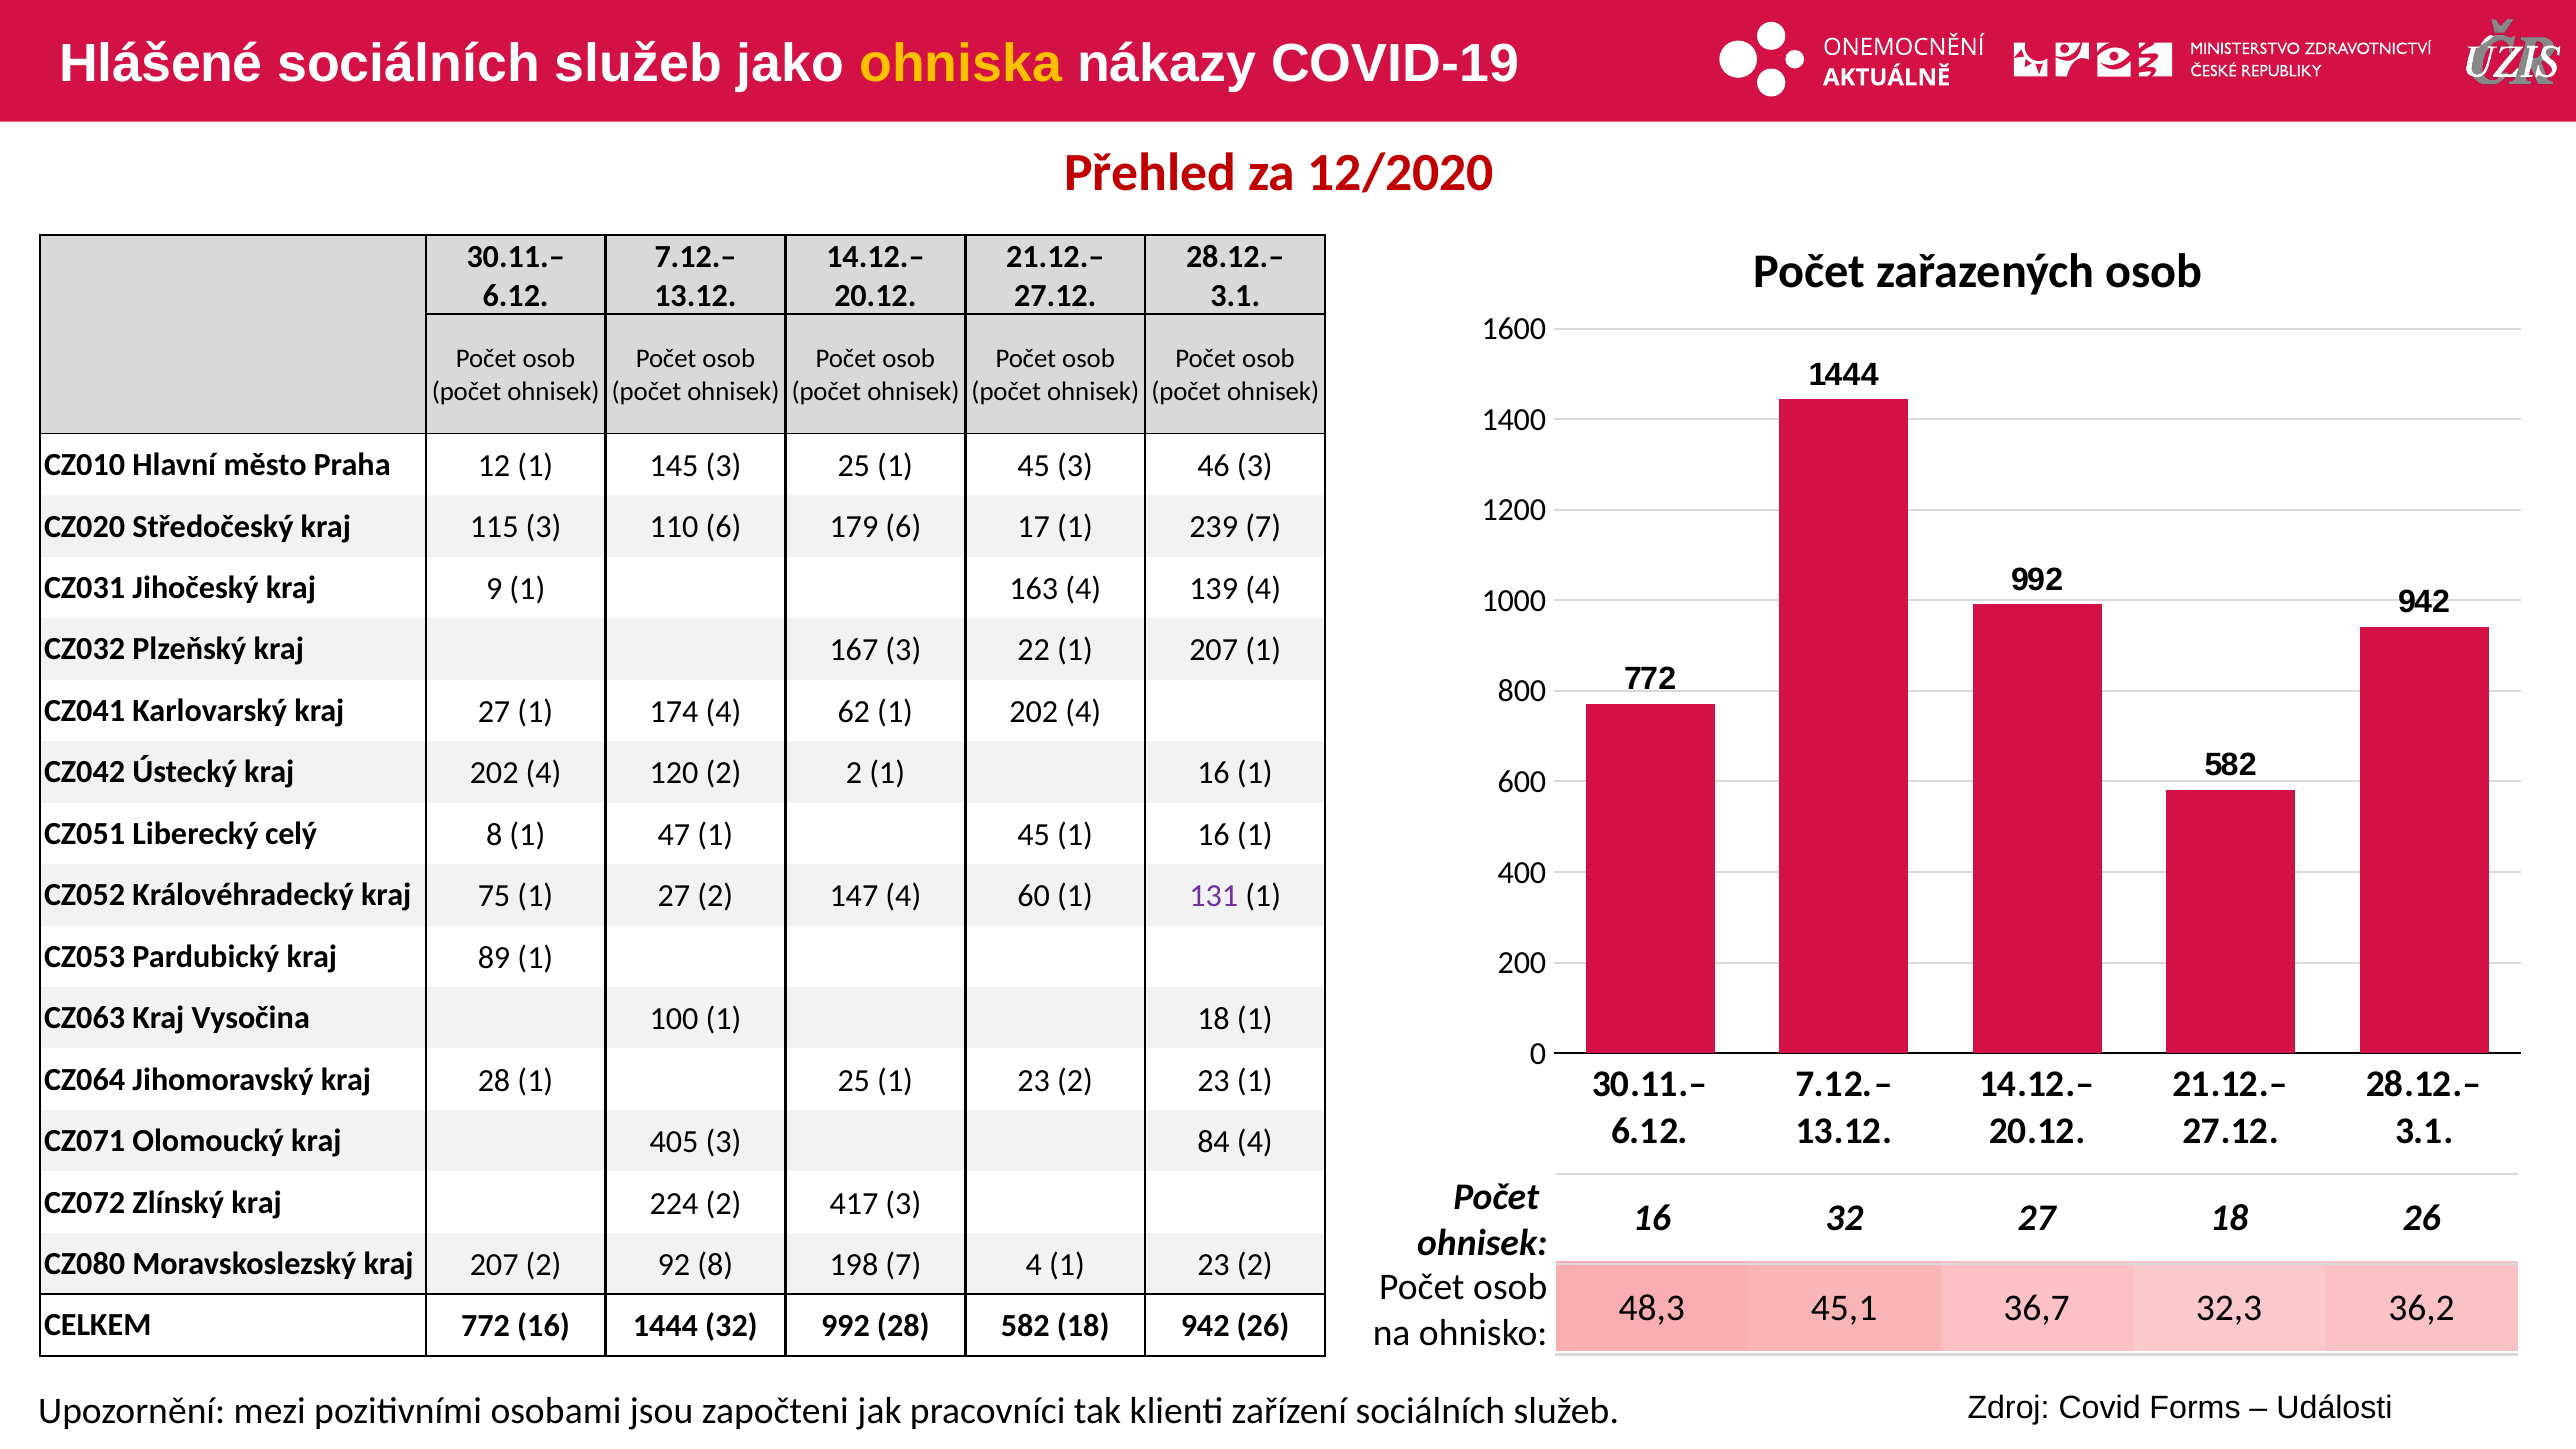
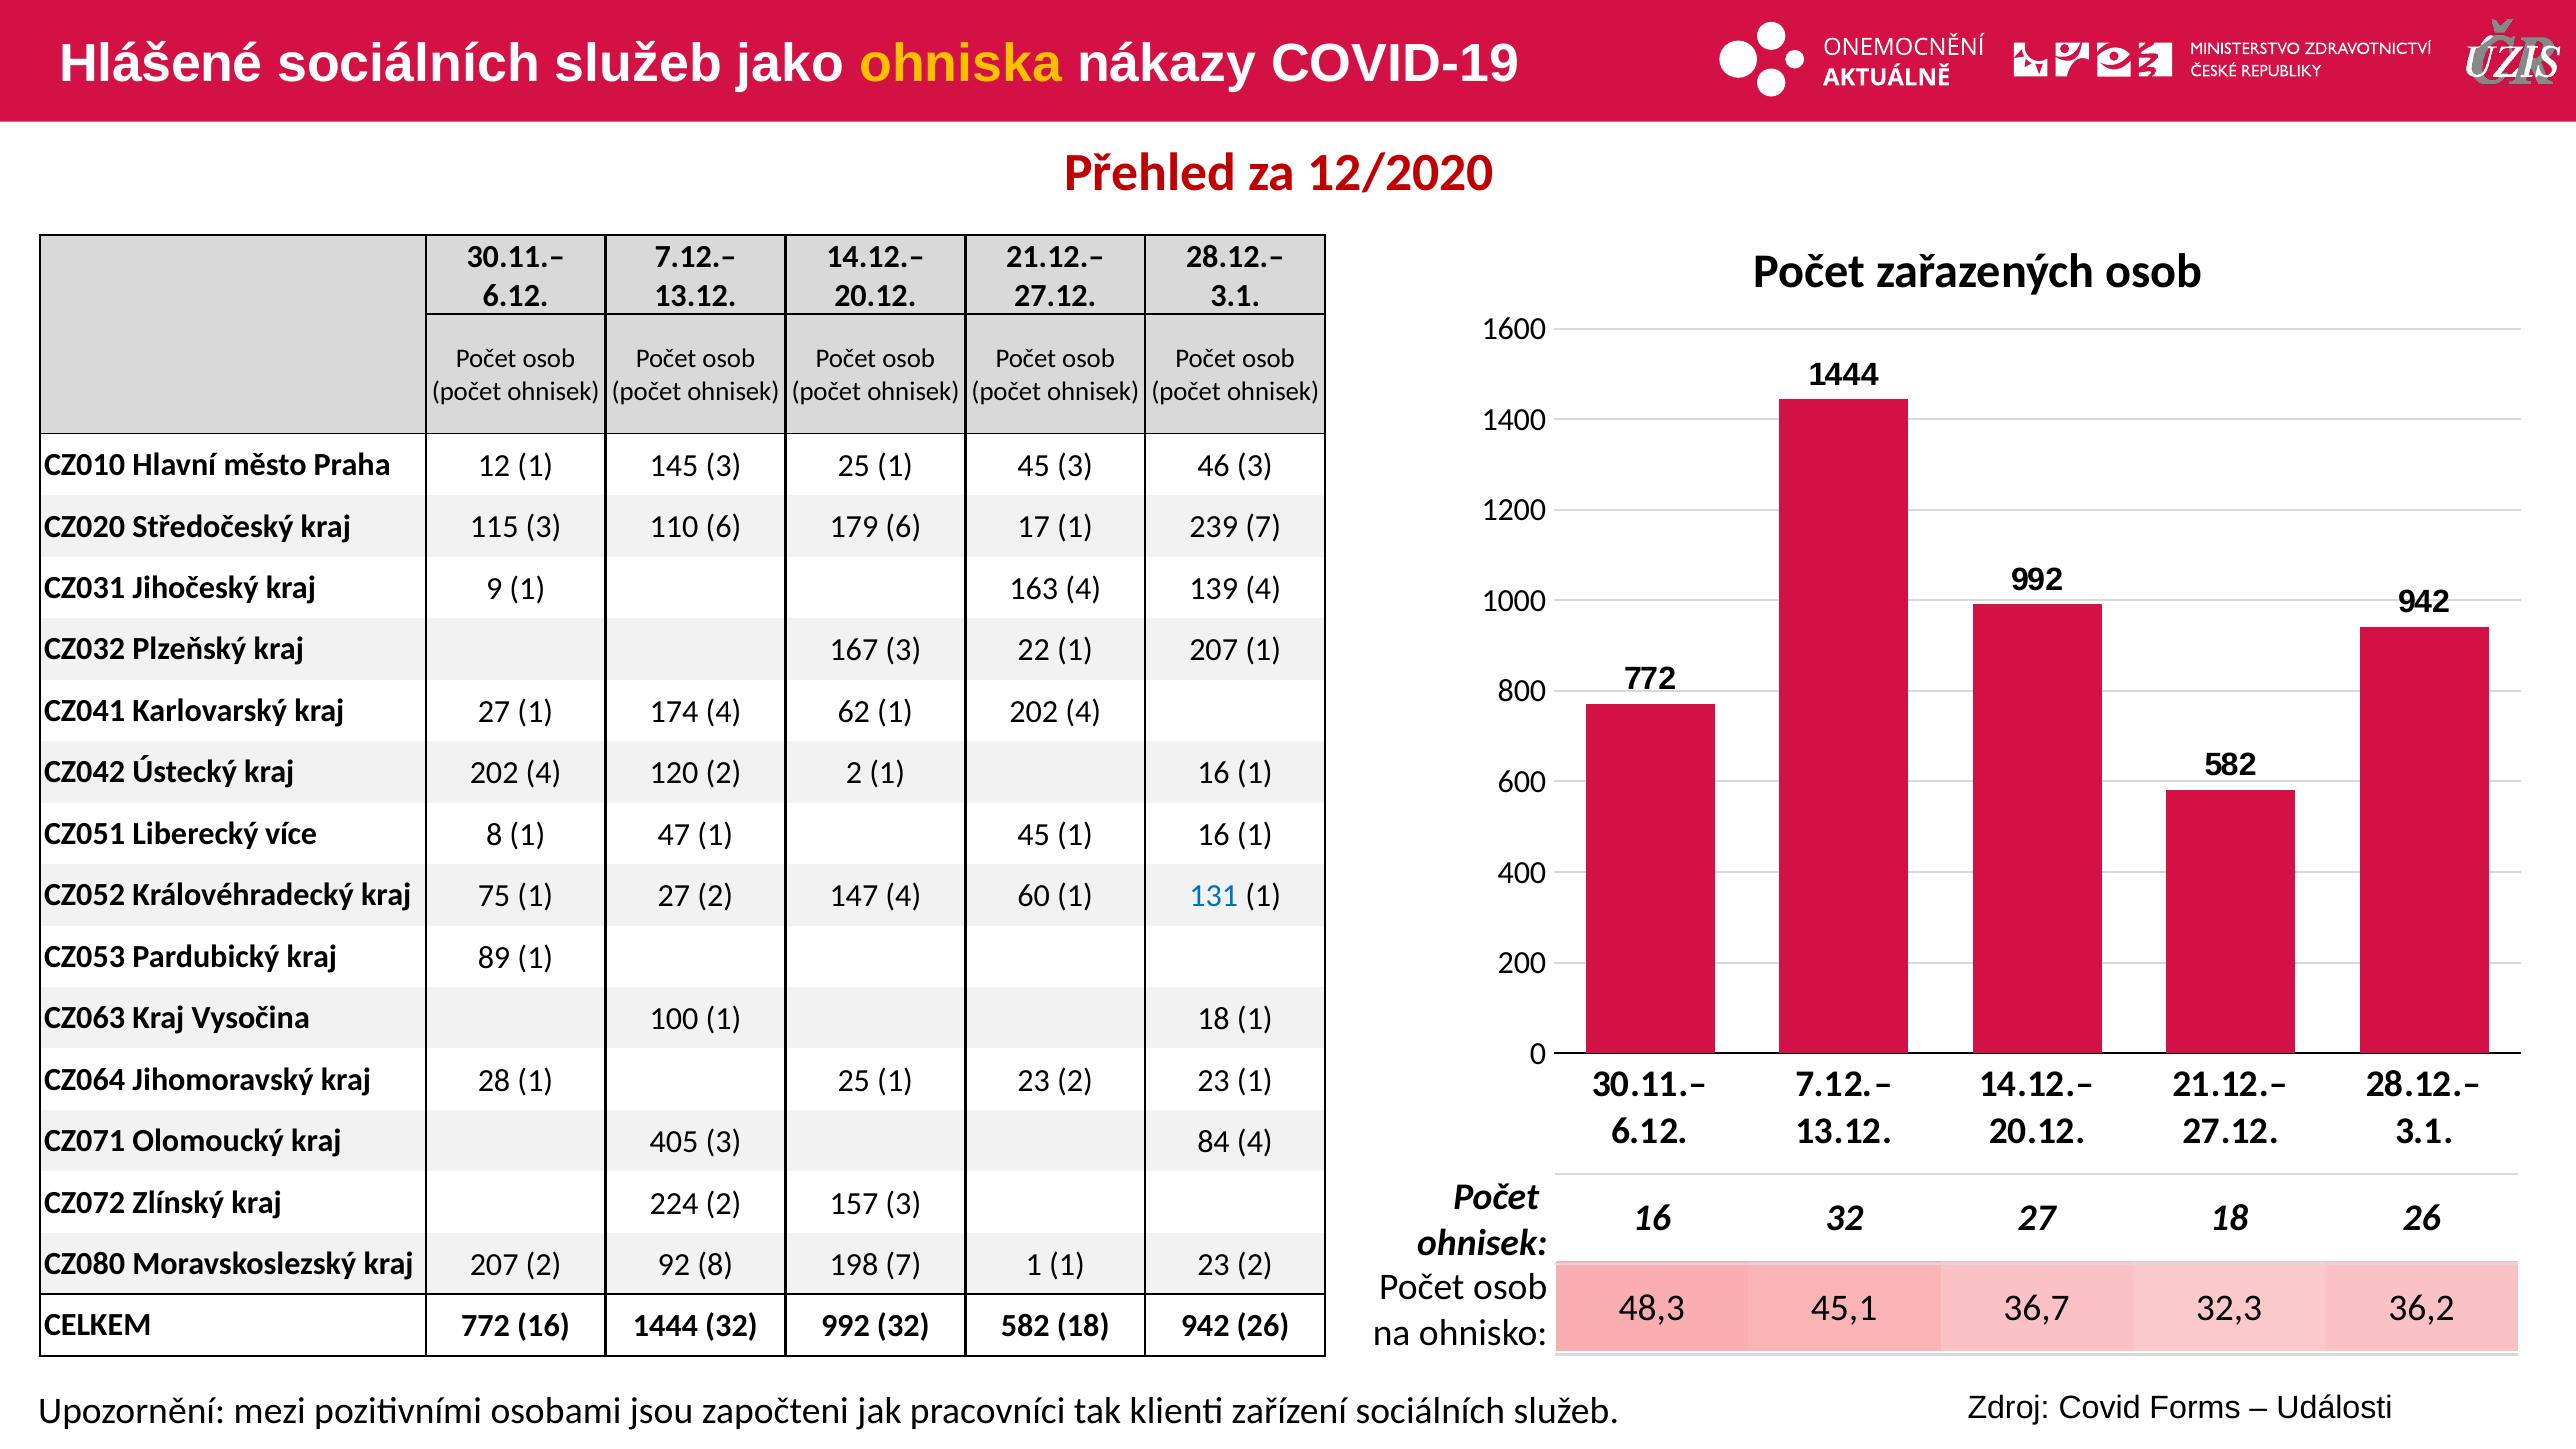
celý: celý -> více
131 colour: purple -> blue
417: 417 -> 157
7 4: 4 -> 1
992 28: 28 -> 32
